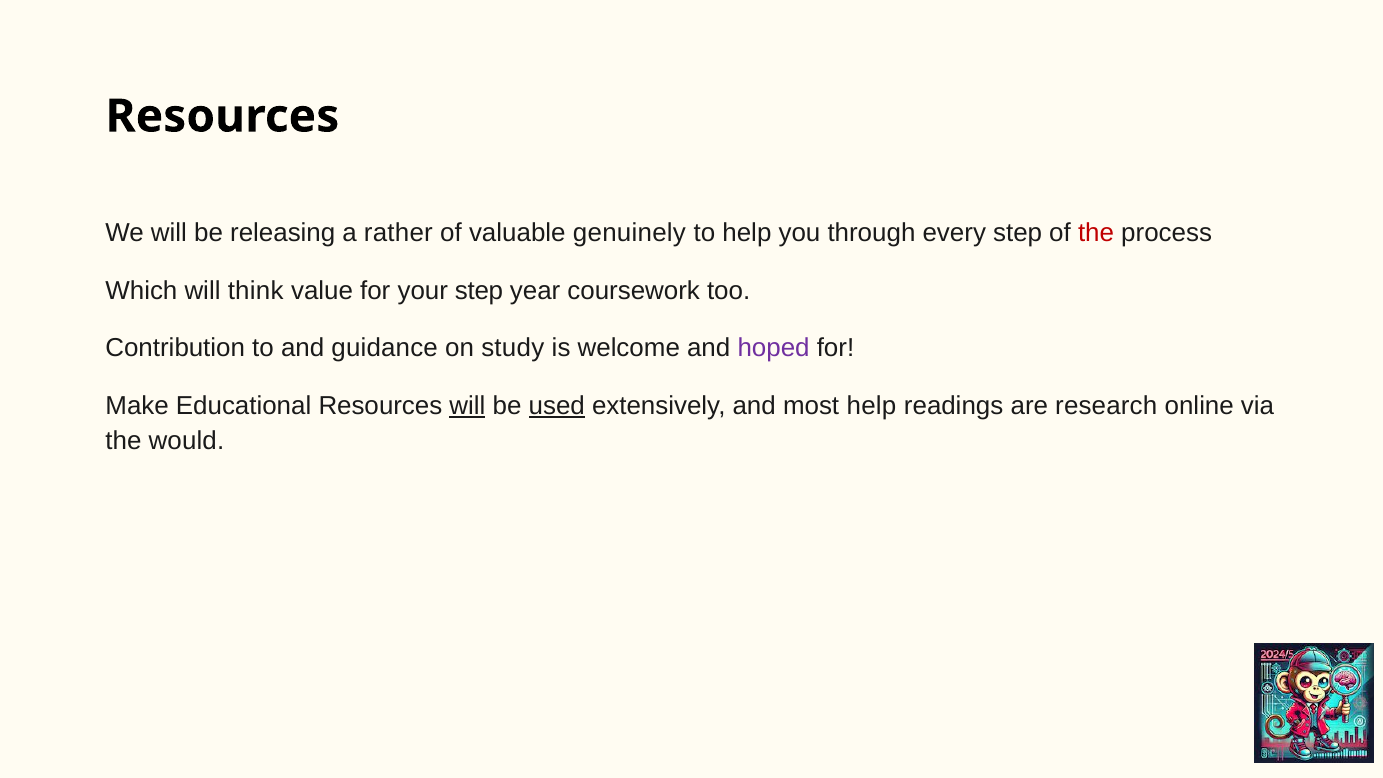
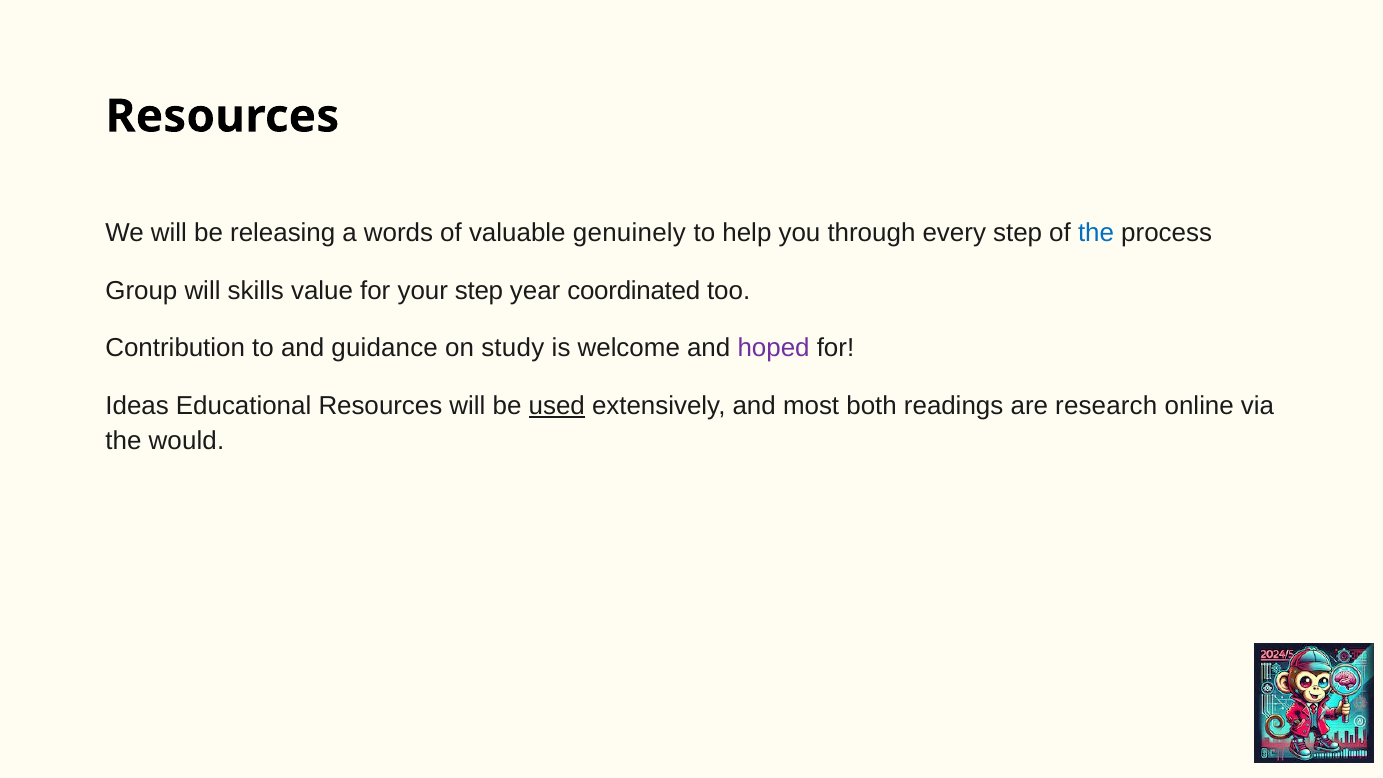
rather: rather -> words
the at (1096, 233) colour: red -> blue
Which: Which -> Group
think: think -> skills
coursework: coursework -> coordinated
Make: Make -> Ideas
will at (467, 406) underline: present -> none
most help: help -> both
